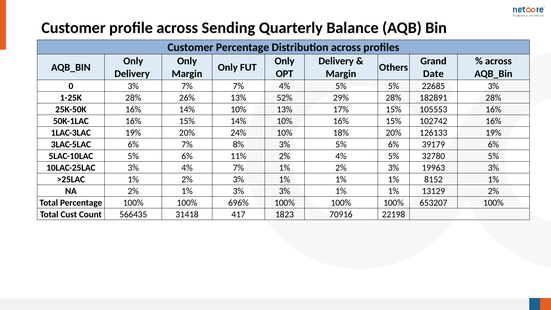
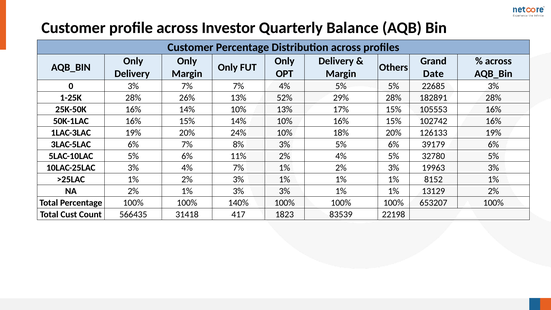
Sending: Sending -> Investor
696%: 696% -> 140%
70916: 70916 -> 83539
